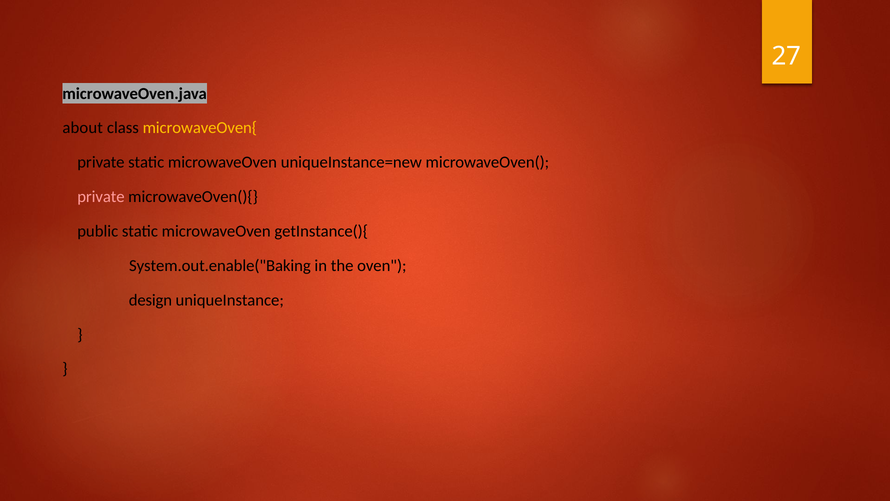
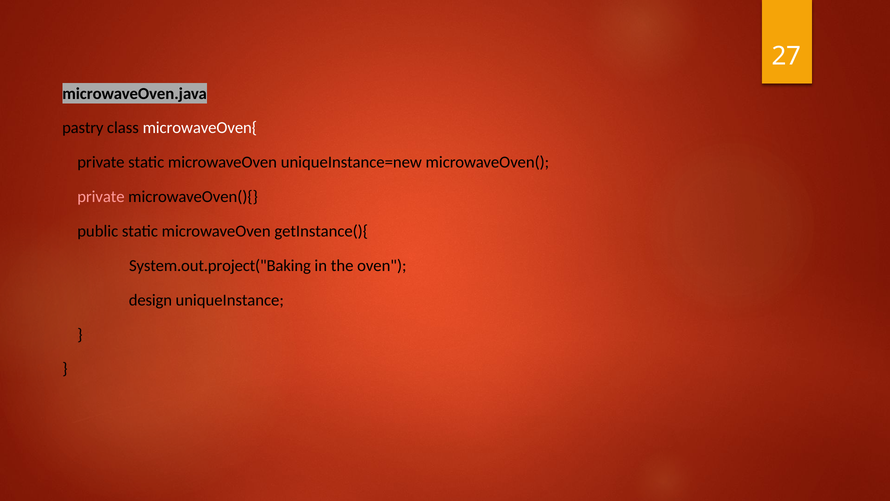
about: about -> pastry
microwaveOven{ colour: yellow -> white
System.out.enable("Baking: System.out.enable("Baking -> System.out.project("Baking
